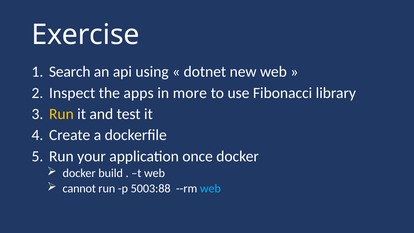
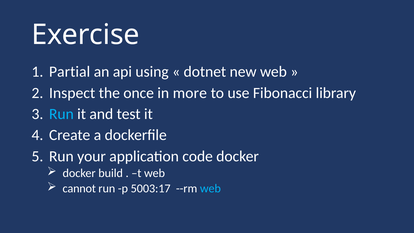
Search: Search -> Partial
apps: apps -> once
Run at (61, 114) colour: yellow -> light blue
once: once -> code
5003:88: 5003:88 -> 5003:17
